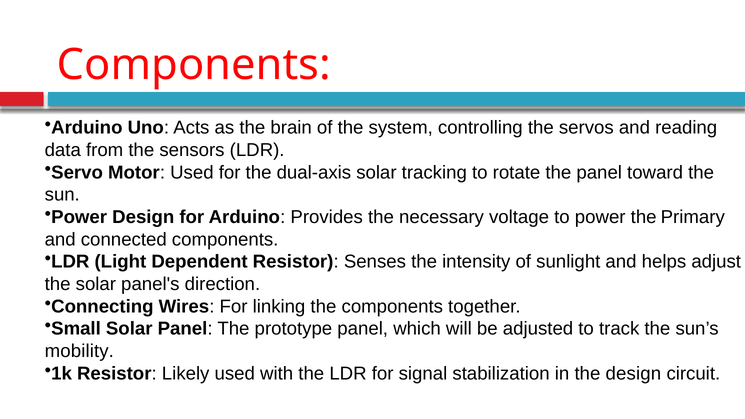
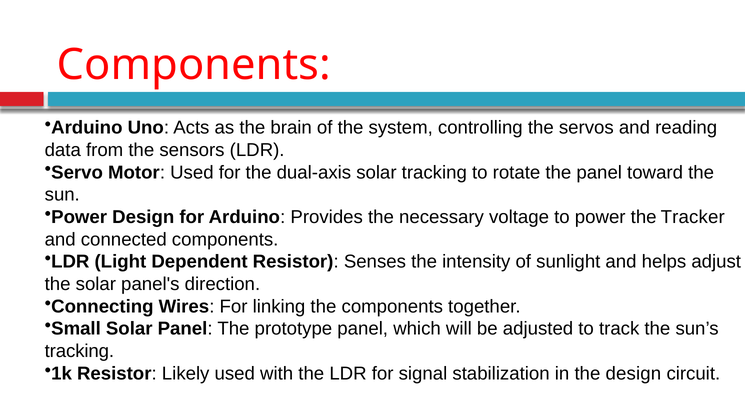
Primary: Primary -> Tracker
mobility at (79, 351): mobility -> tracking
